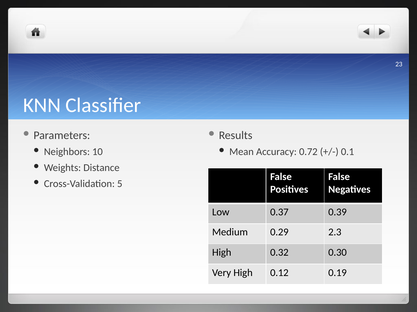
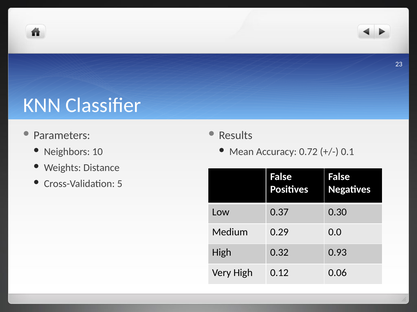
0.39: 0.39 -> 0.30
2.3: 2.3 -> 0.0
0.30: 0.30 -> 0.93
0.19: 0.19 -> 0.06
